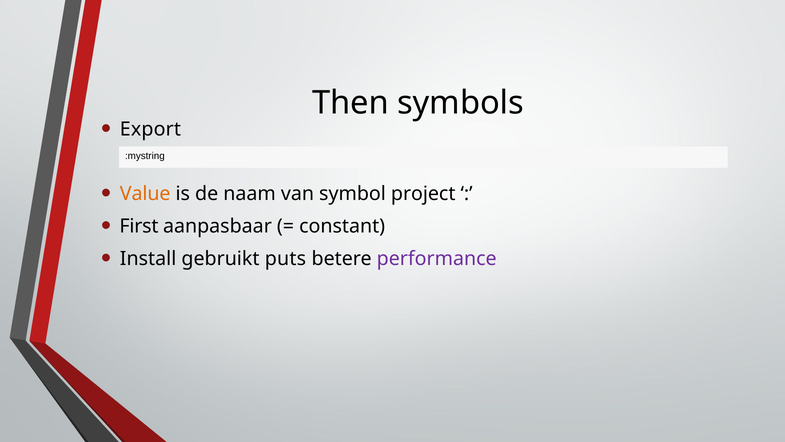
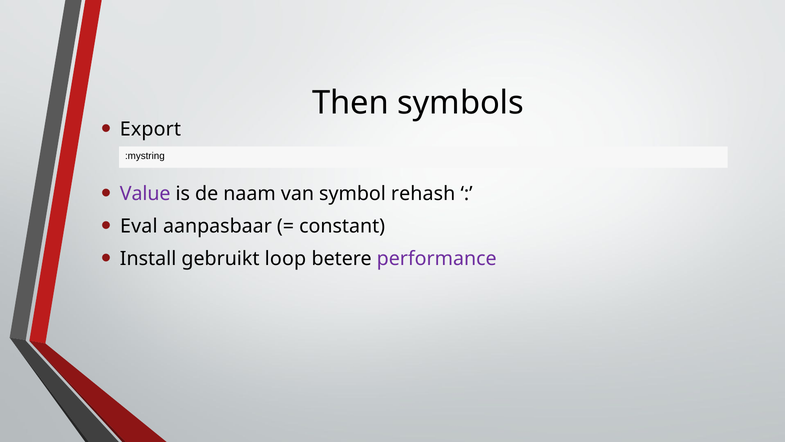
Value colour: orange -> purple
project: project -> rehash
First: First -> Eval
puts: puts -> loop
